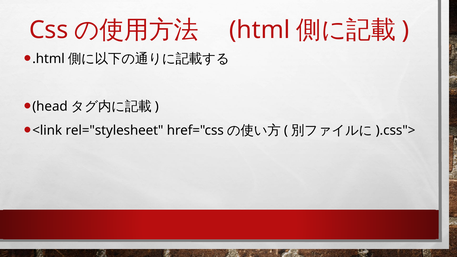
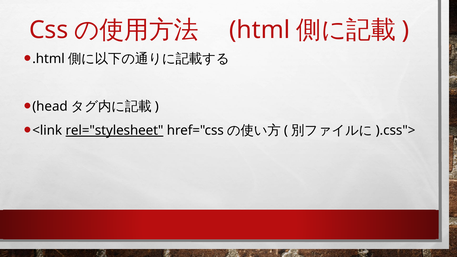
rel="stylesheet underline: none -> present
